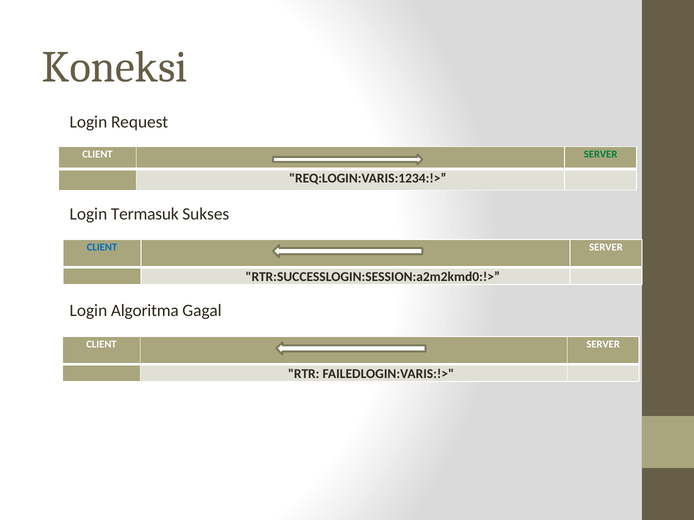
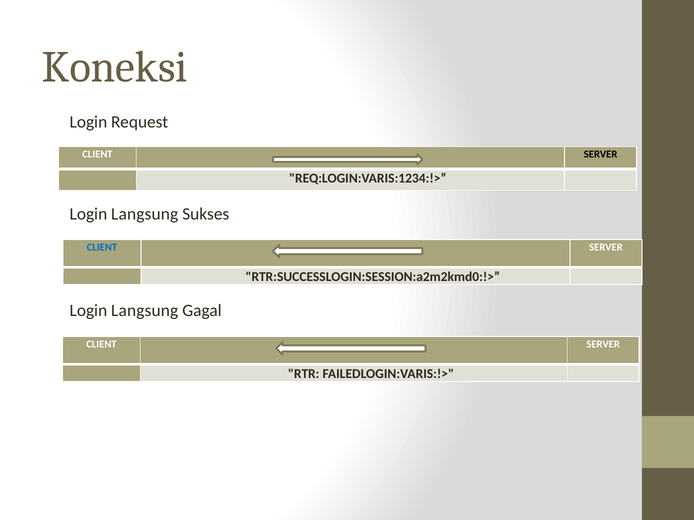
SERVER at (601, 154) colour: green -> black
Termasuk at (145, 214): Termasuk -> Langsung
Algoritma at (145, 311): Algoritma -> Langsung
